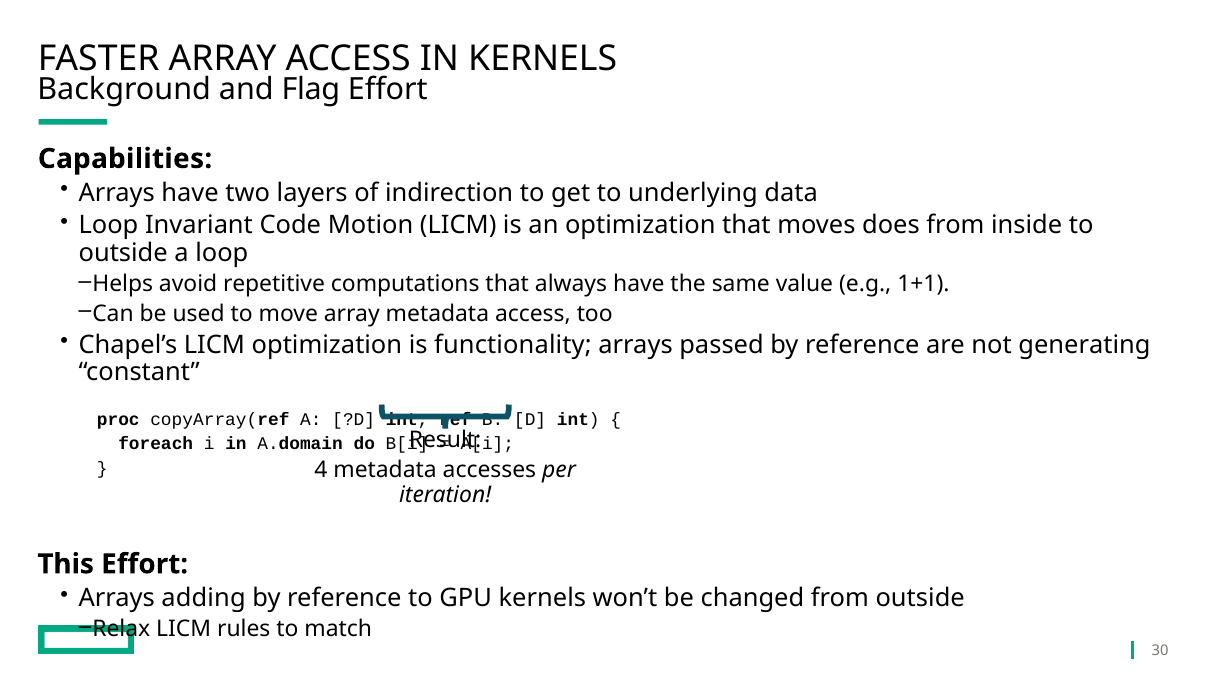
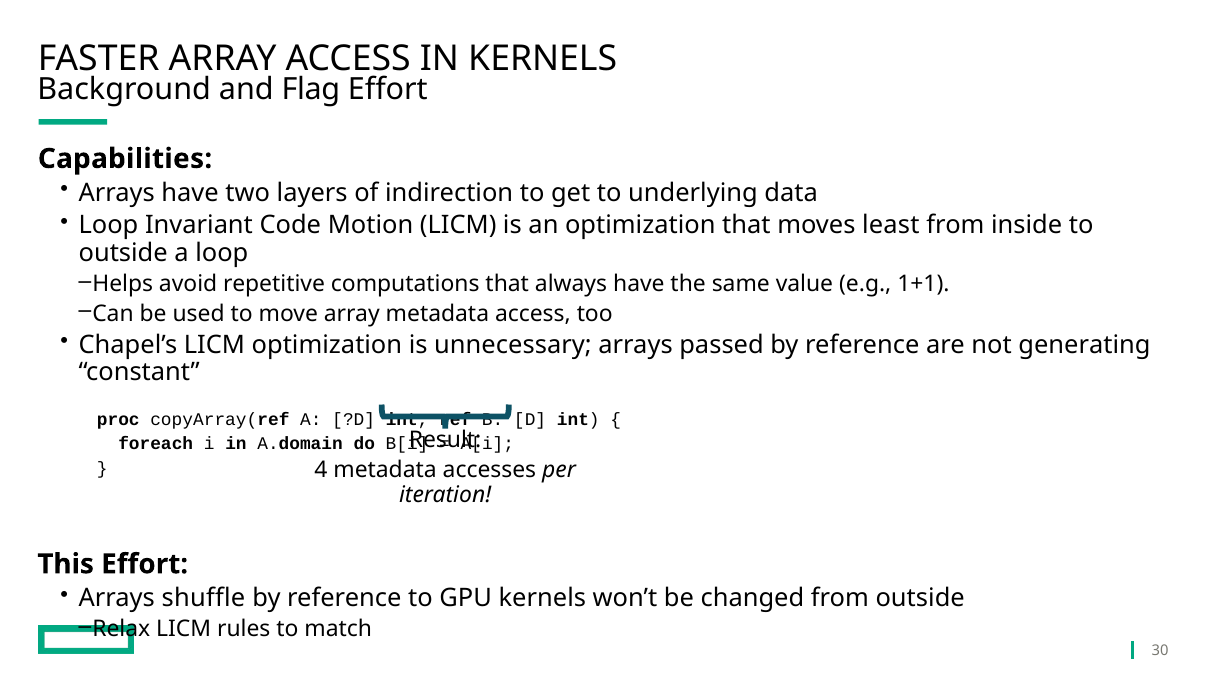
does: does -> least
functionality: functionality -> unnecessary
adding: adding -> shuffle
